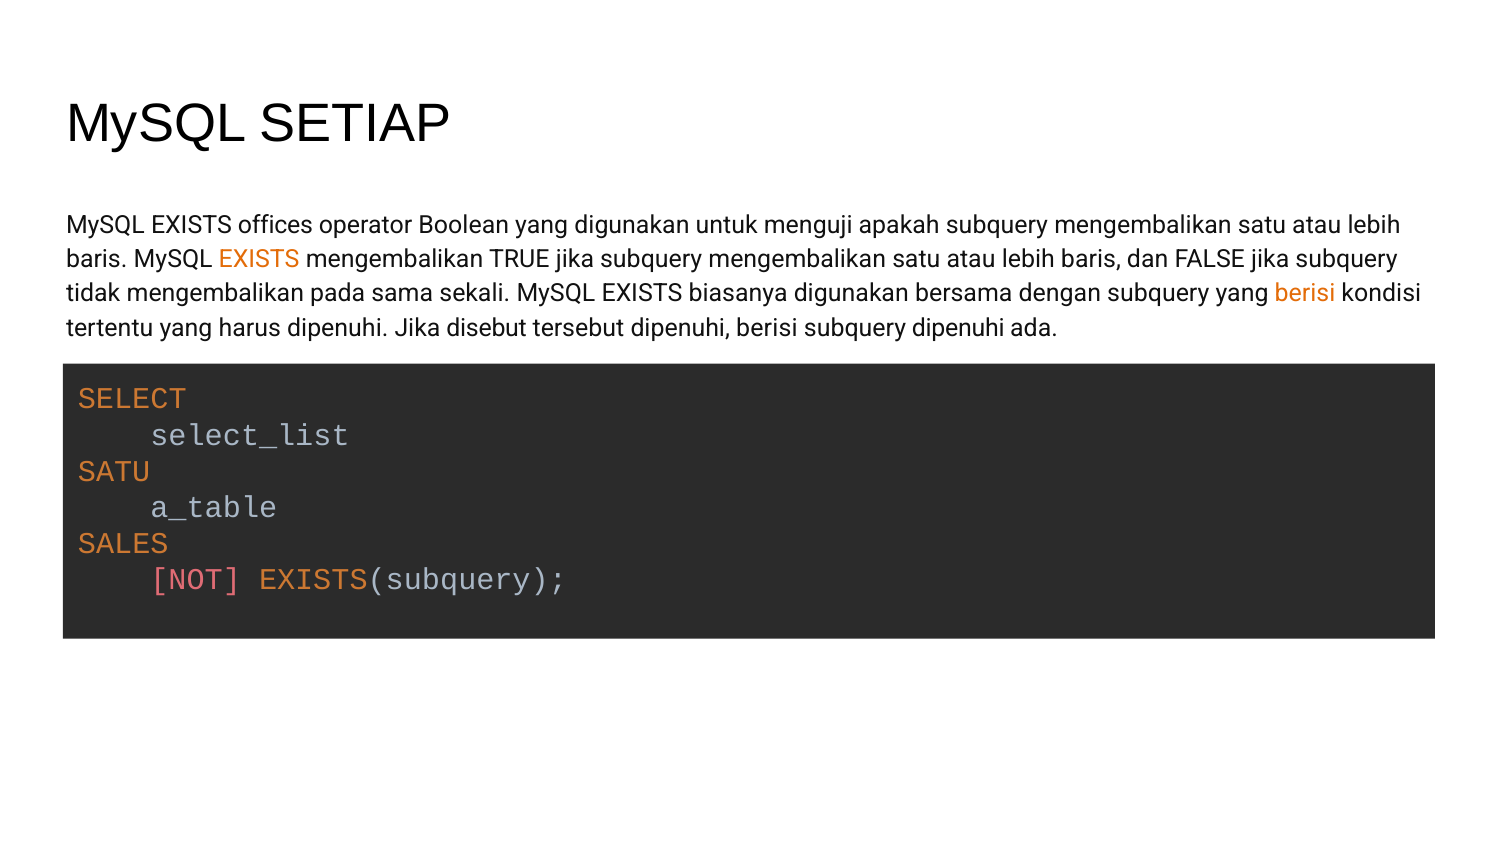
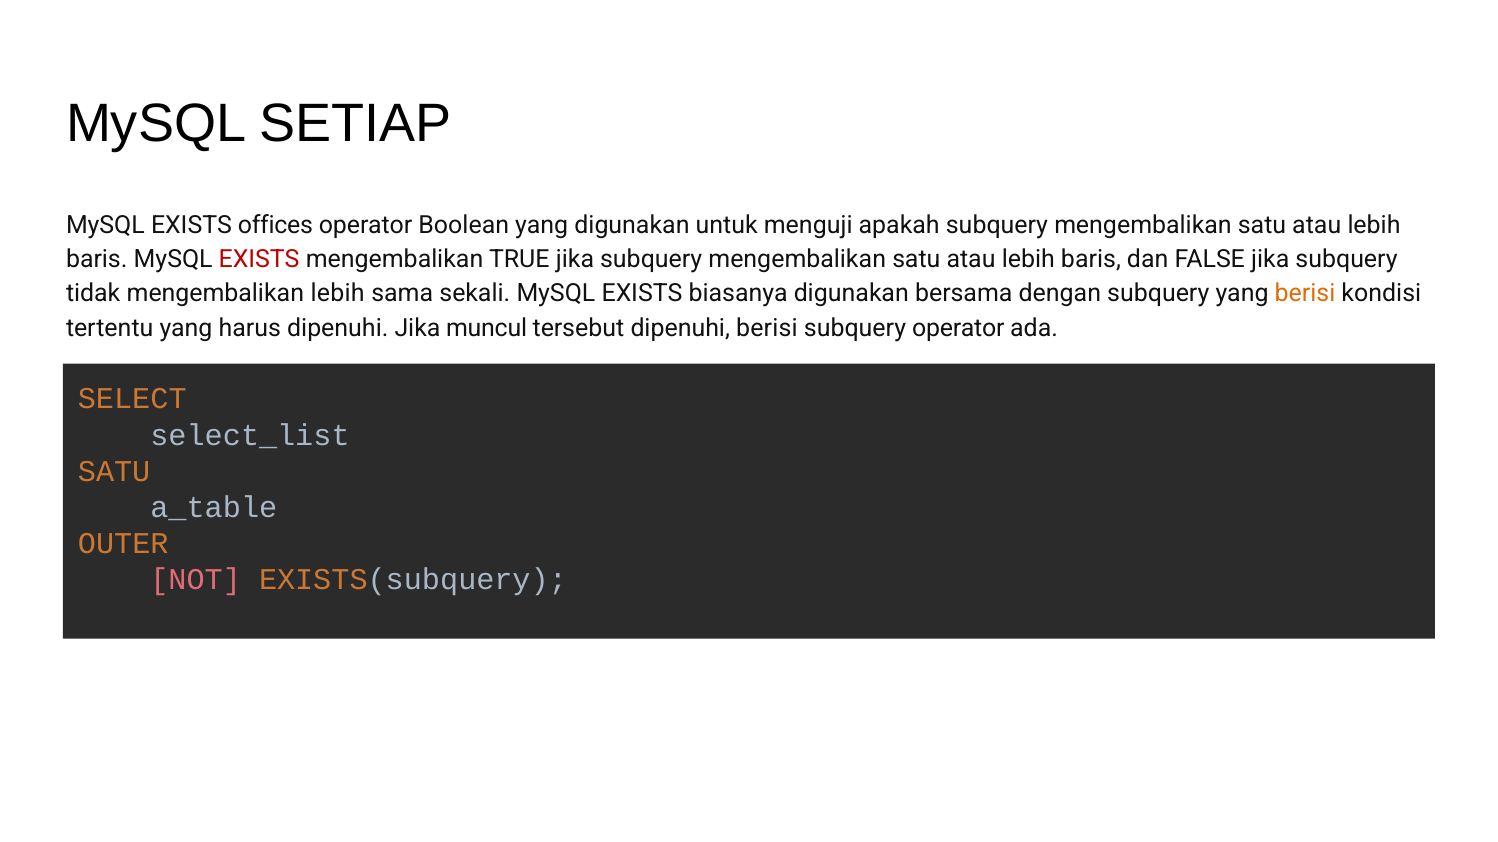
EXISTS at (259, 259) colour: orange -> red
mengembalikan pada: pada -> lebih
disebut: disebut -> muncul
subquery dipenuhi: dipenuhi -> operator
SALES: SALES -> OUTER
